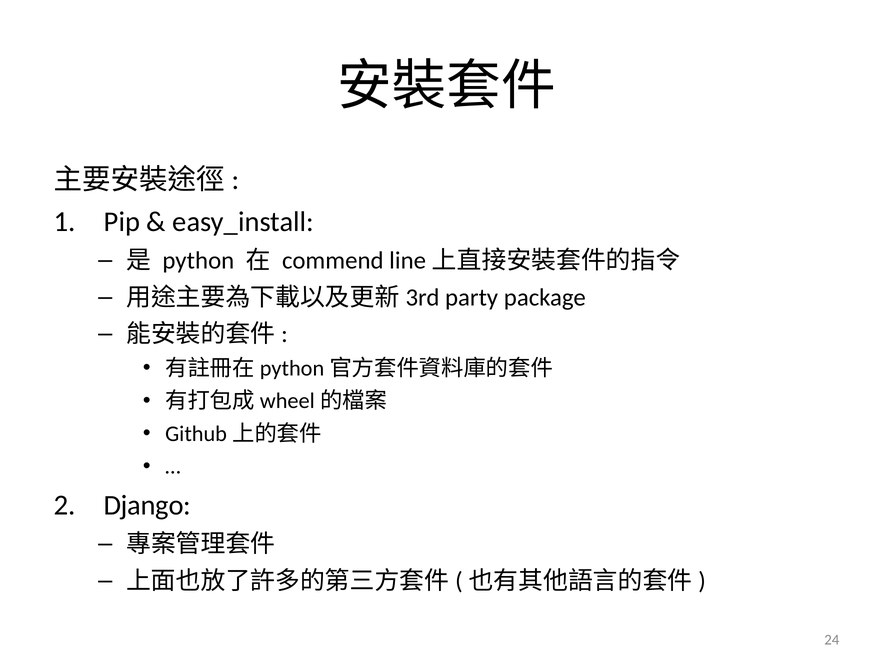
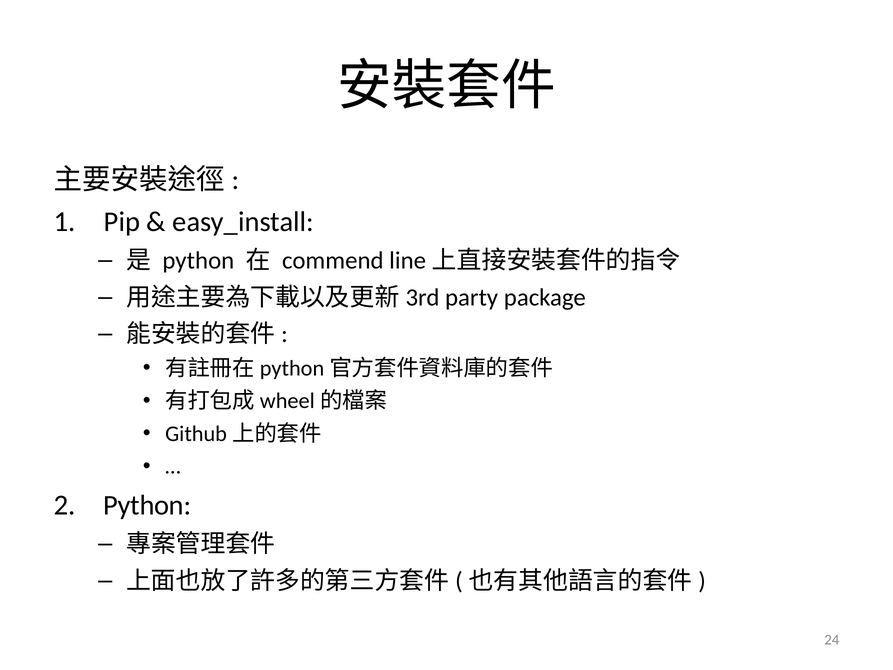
Django: Django -> Python
